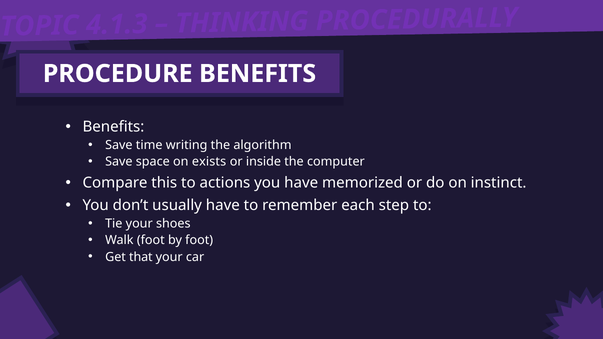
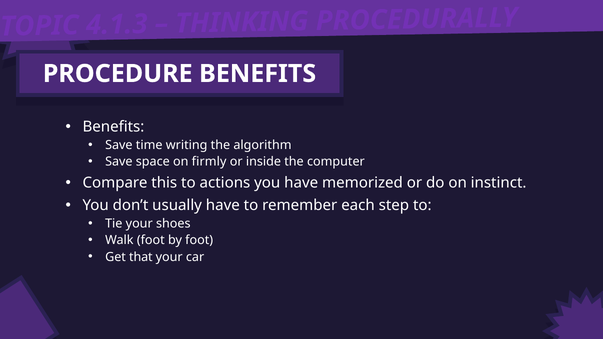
exists: exists -> firmly
